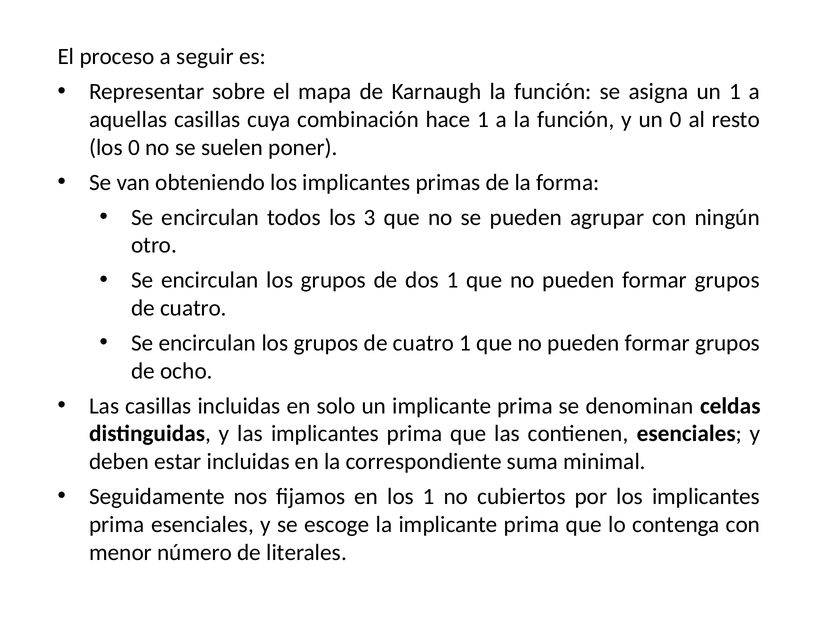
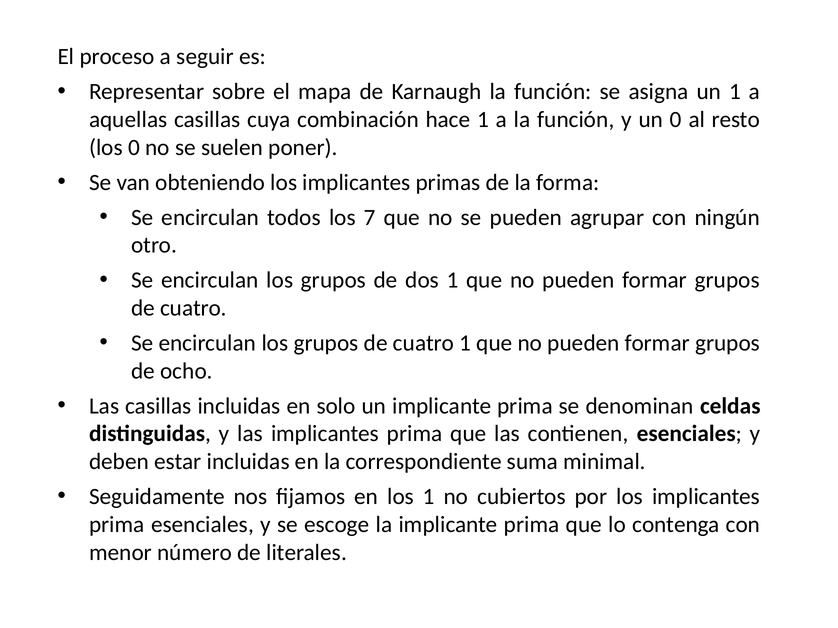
3: 3 -> 7
